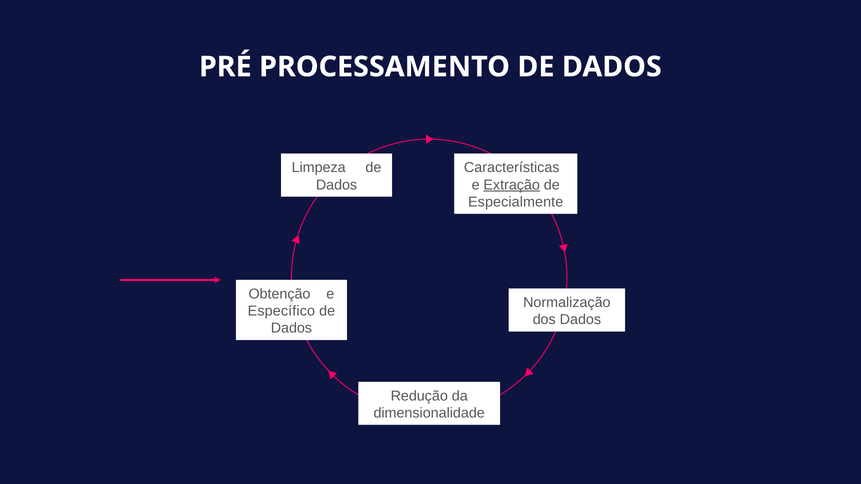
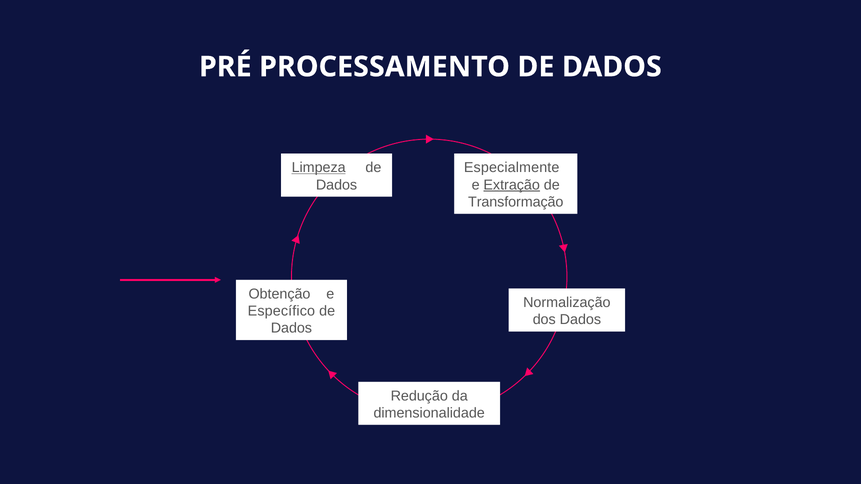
Limpeza underline: none -> present
Características: Características -> Especialmente
Especialmente: Especialmente -> Transformação
